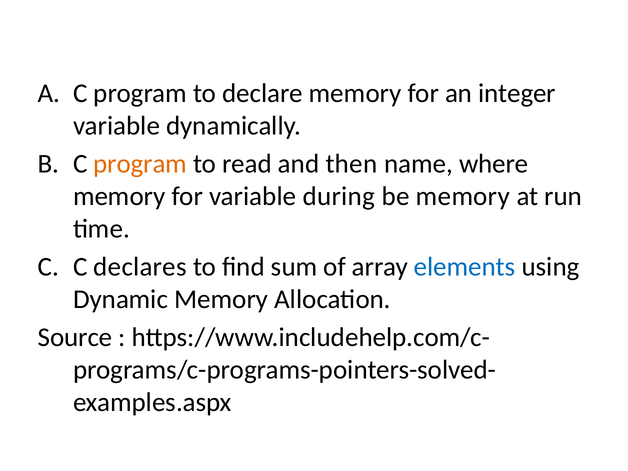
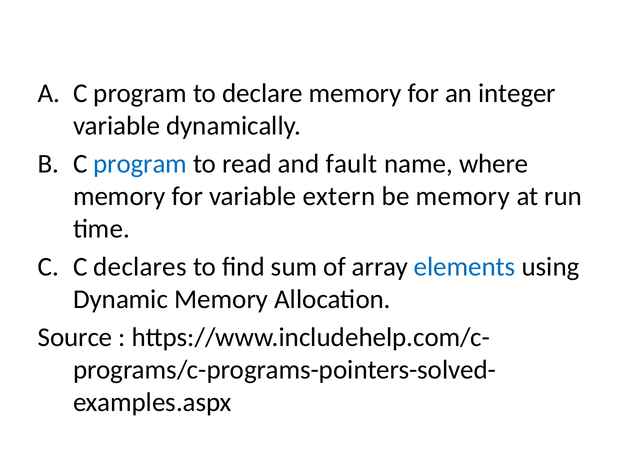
program at (140, 164) colour: orange -> blue
then: then -> fault
during: during -> extern
